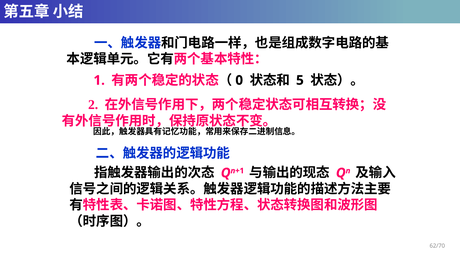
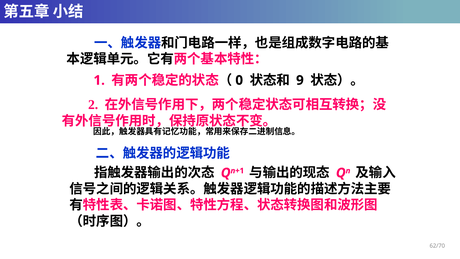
5: 5 -> 9
